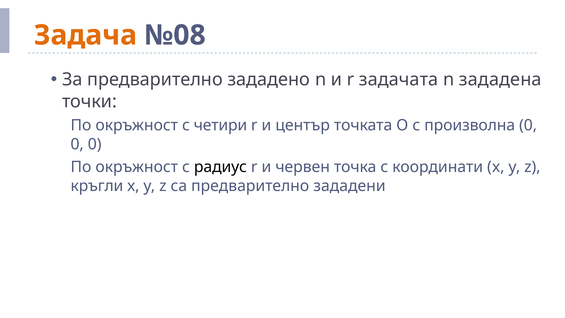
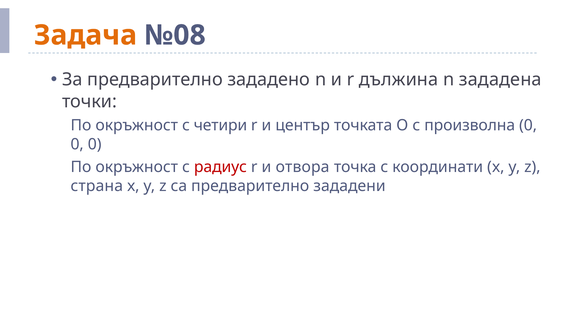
задачата: задачата -> дължина
радиус colour: black -> red
червен: червен -> отвора
кръгли: кръгли -> страна
